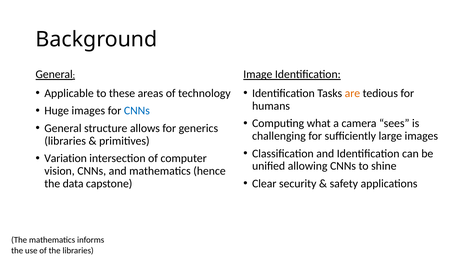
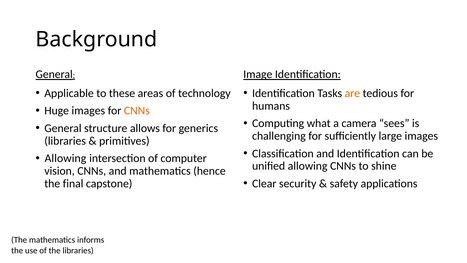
CNNs at (137, 111) colour: blue -> orange
Variation at (66, 158): Variation -> Allowing
data: data -> final
